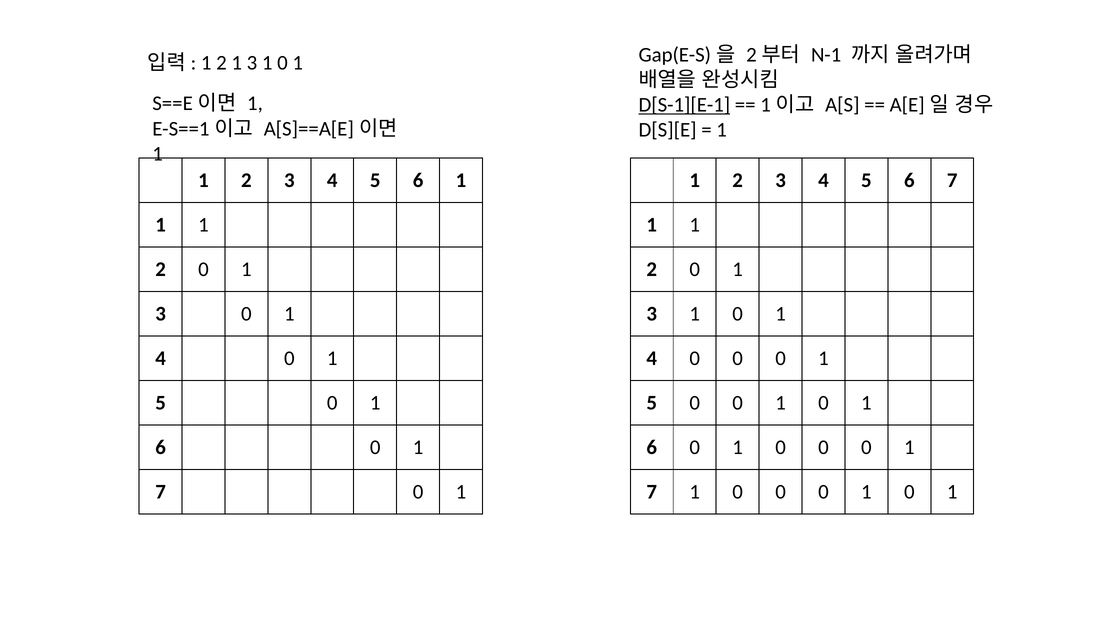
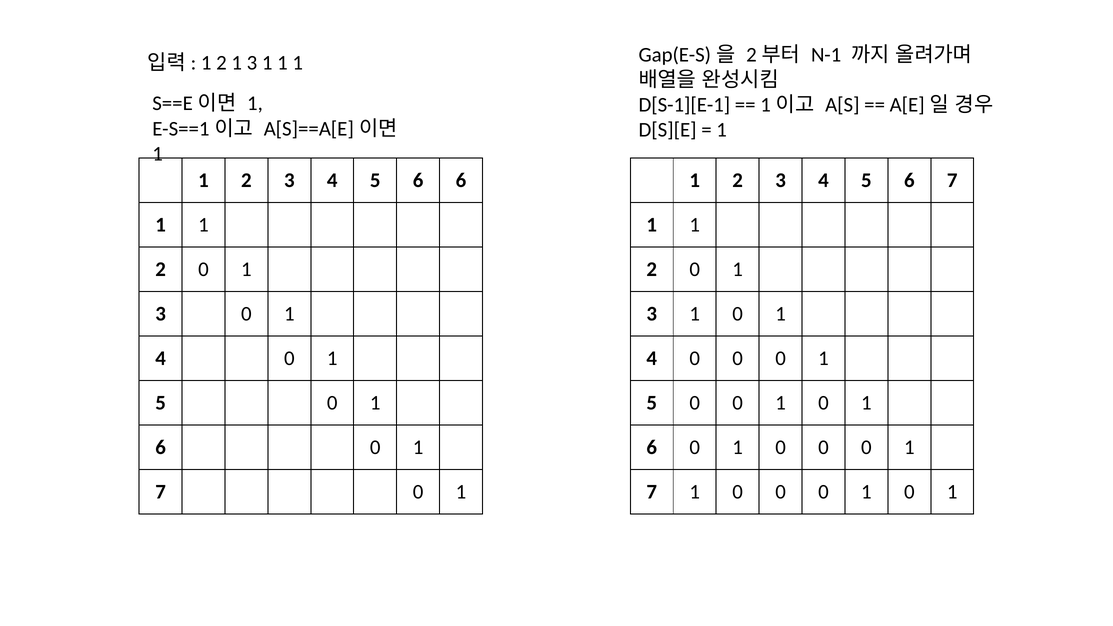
0 at (282, 63): 0 -> 1
D[S-1][E-1 underline: present -> none
6 1: 1 -> 6
